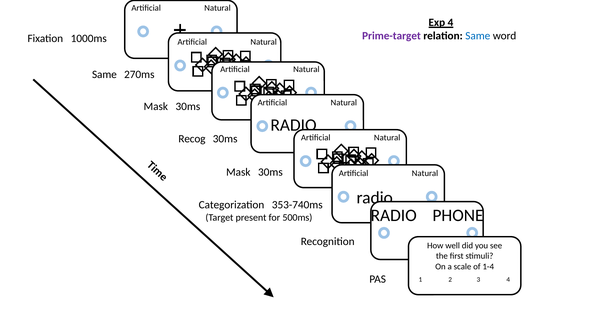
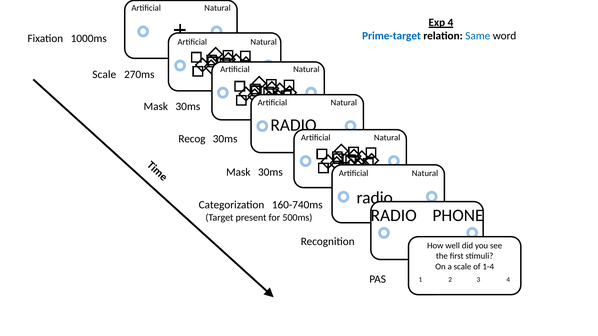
Prime-target colour: purple -> blue
Same at (104, 75): Same -> Scale
353-740ms: 353-740ms -> 160-740ms
